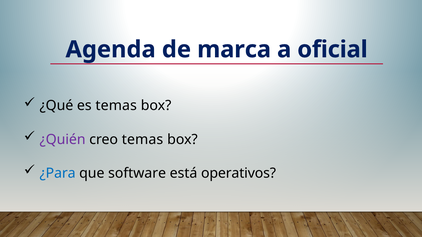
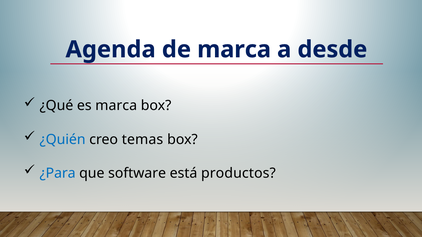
oficial: oficial -> desde
es temas: temas -> marca
¿Quién colour: purple -> blue
operativos: operativos -> productos
